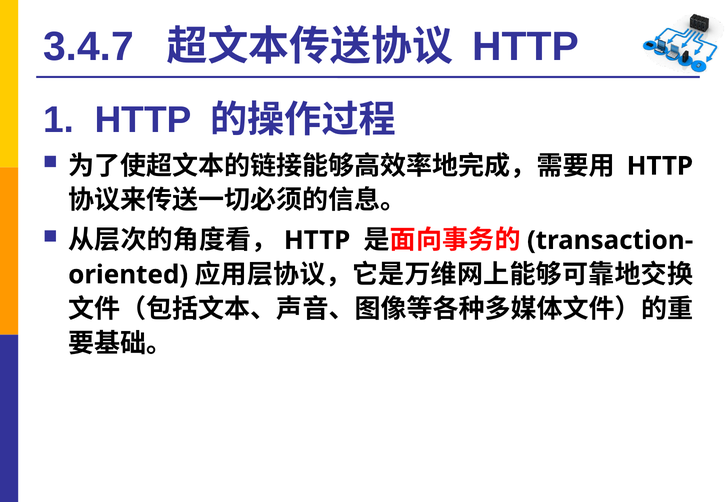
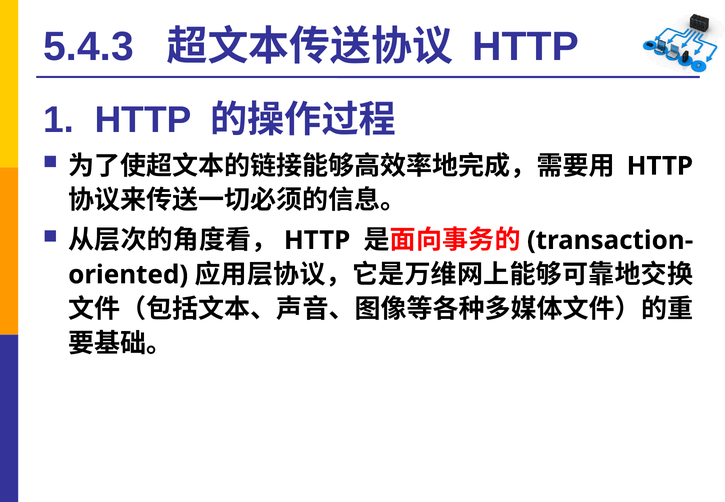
3.4.7: 3.4.7 -> 5.4.3
